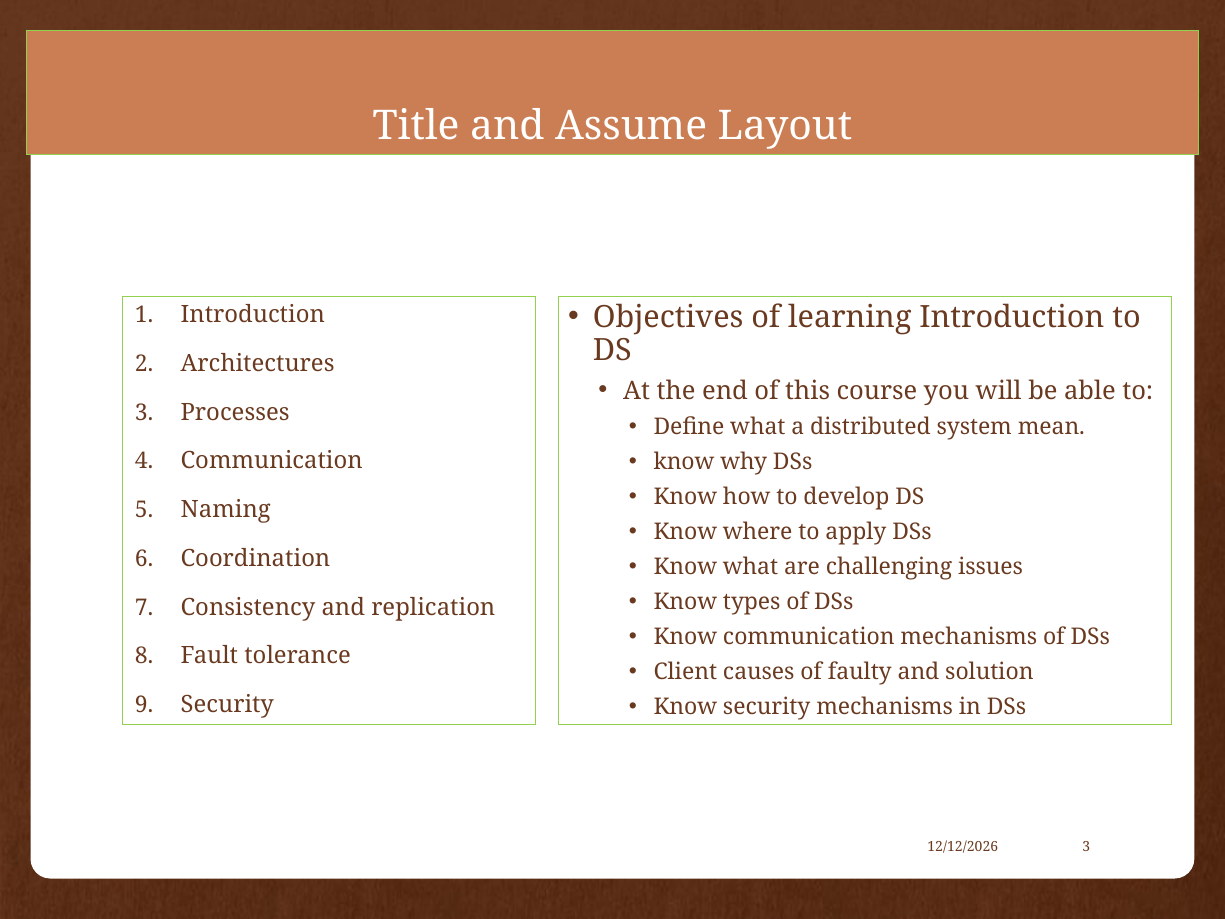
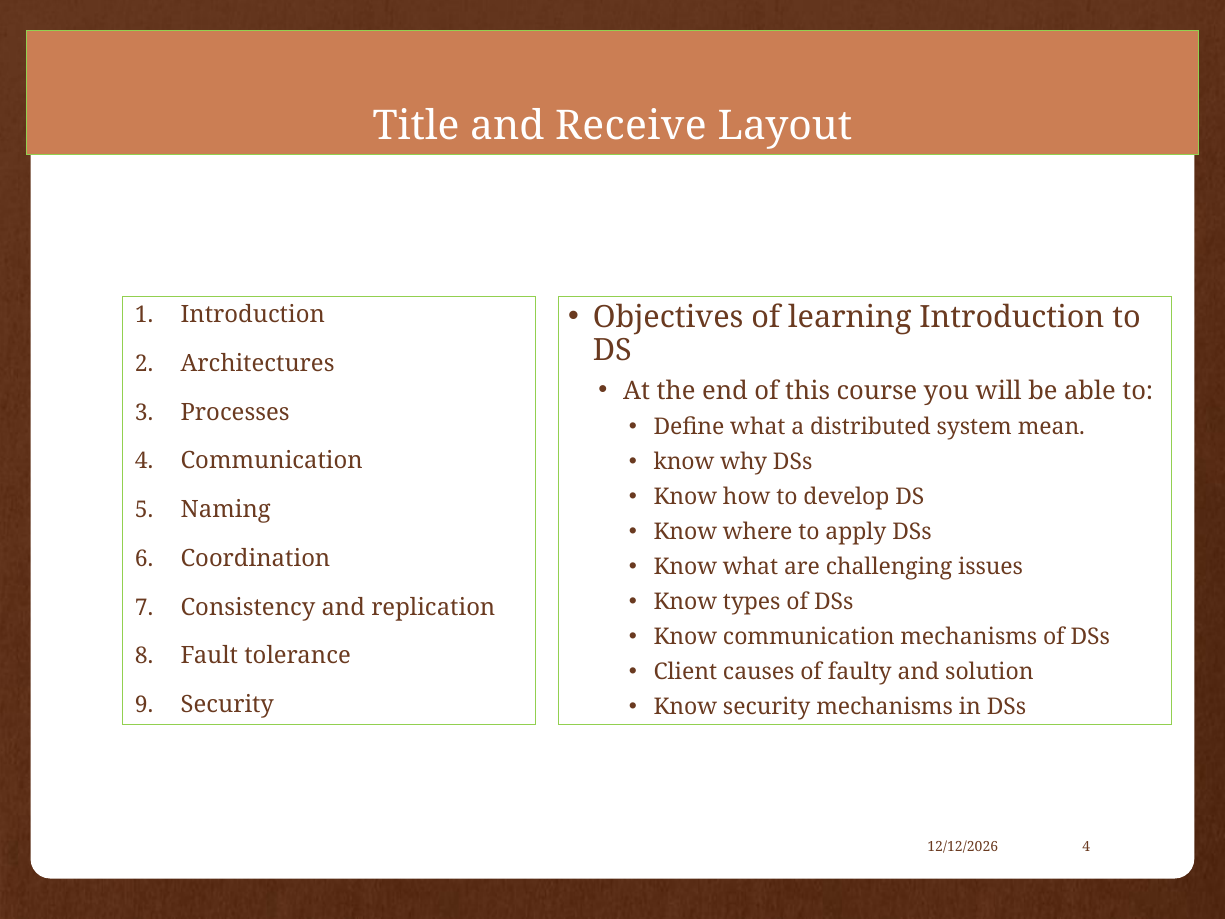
Assume: Assume -> Receive
3 at (1086, 847): 3 -> 4
